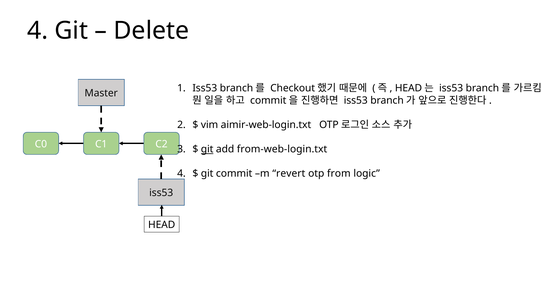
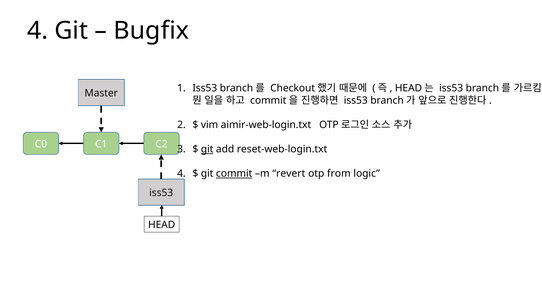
Delete: Delete -> Bugfix
from-web-login.txt: from-web-login.txt -> reset-web-login.txt
commit underline: none -> present
